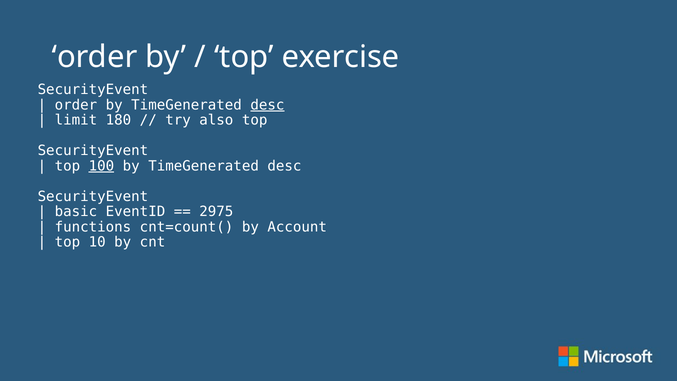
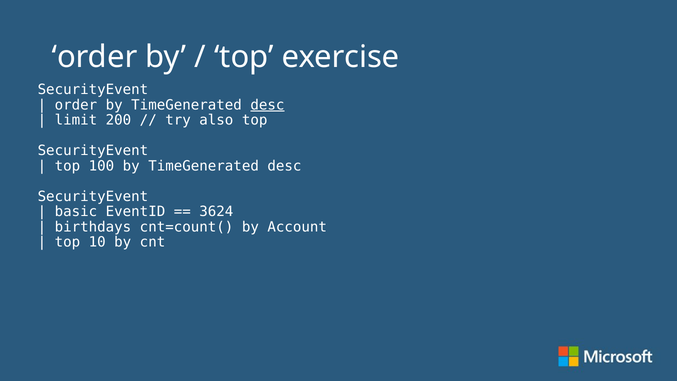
180: 180 -> 200
100 underline: present -> none
2975: 2975 -> 3624
functions: functions -> birthdays
